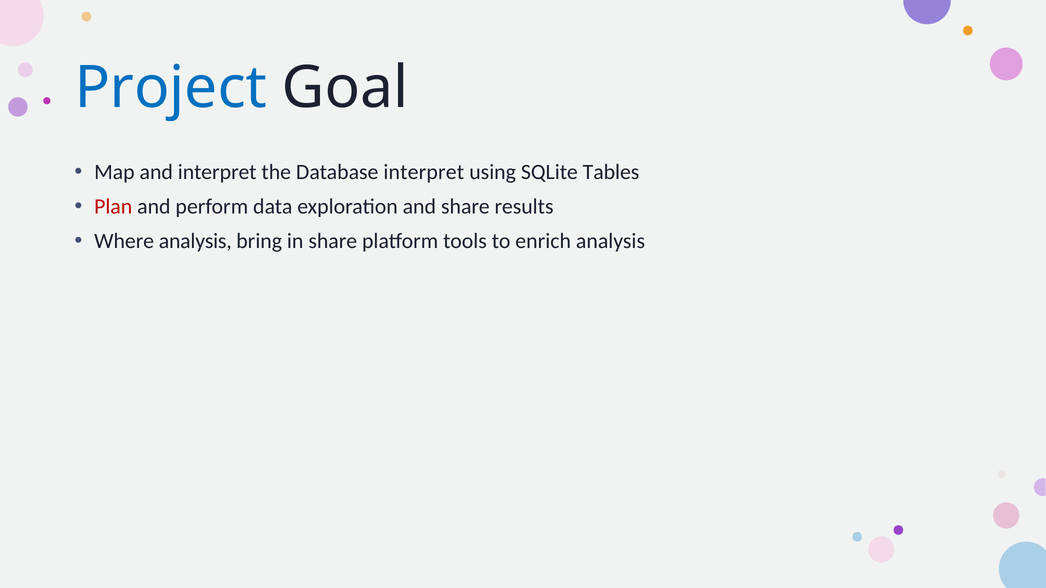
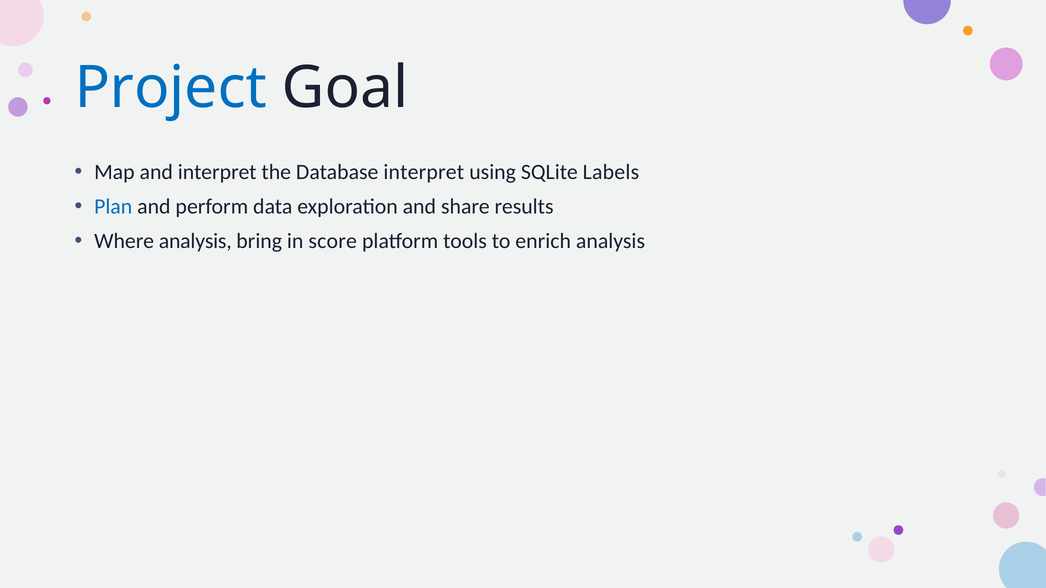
Tables: Tables -> Labels
Plan colour: red -> blue
in share: share -> score
